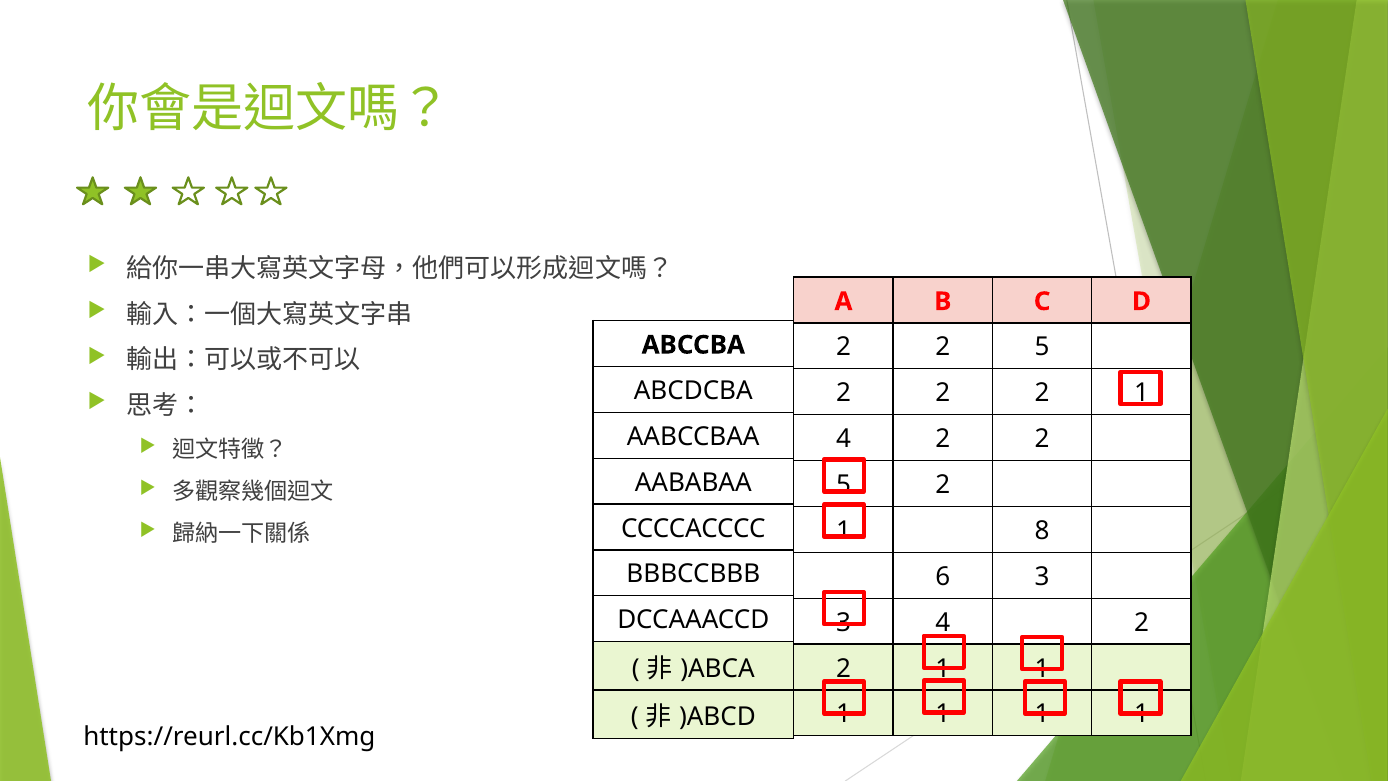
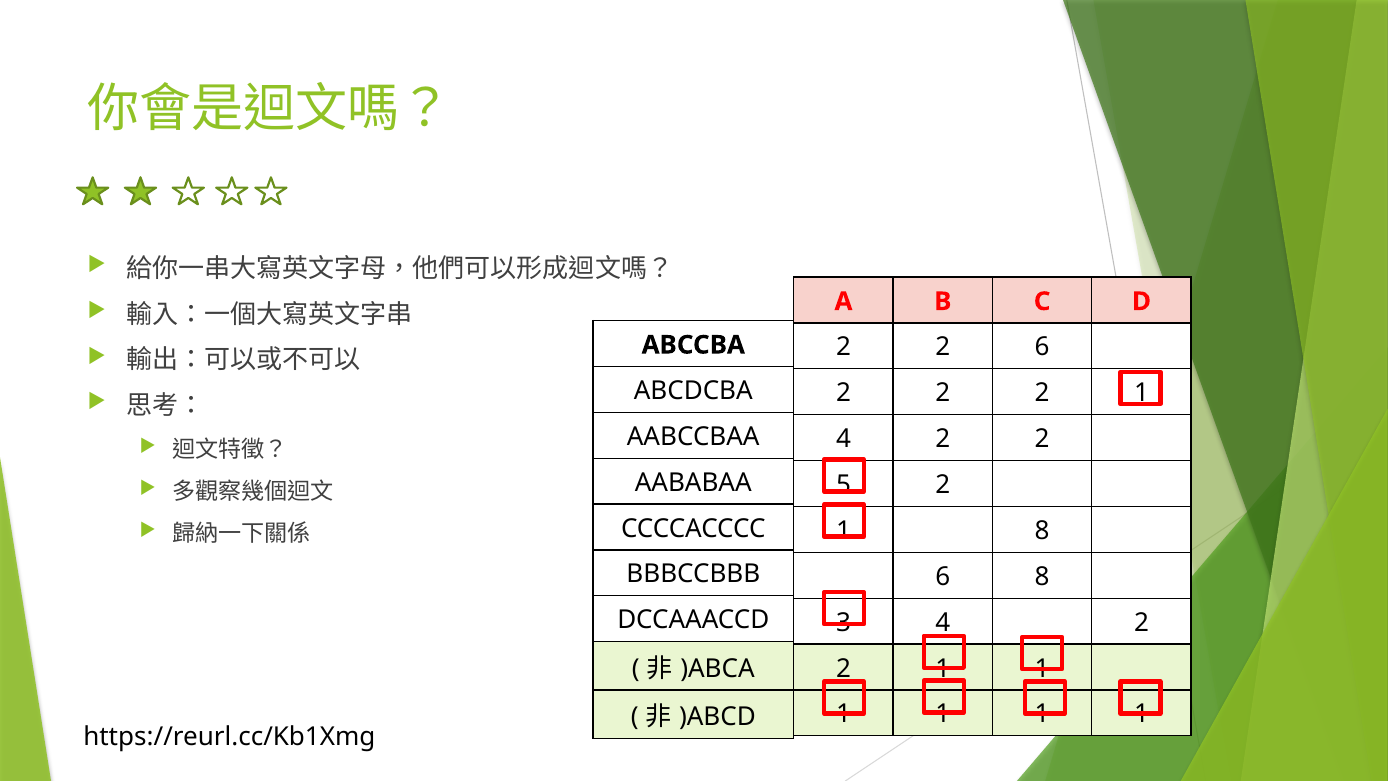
5 at (1042, 347): 5 -> 6
6 3: 3 -> 8
